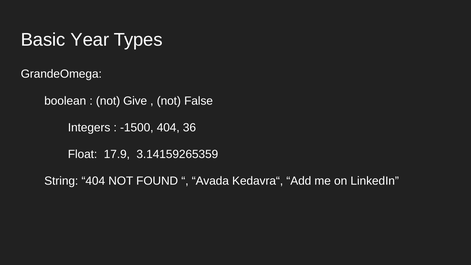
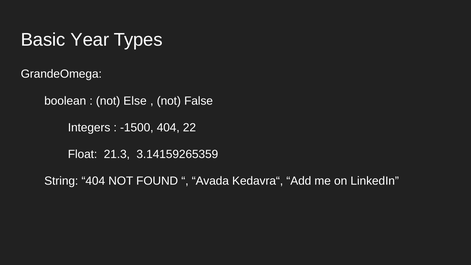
Give: Give -> Else
36: 36 -> 22
17.9: 17.9 -> 21.3
